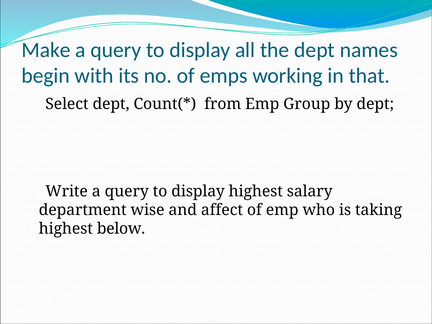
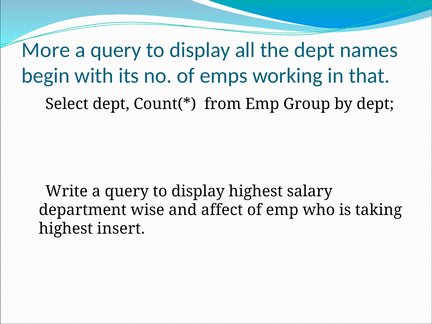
Make: Make -> More
below: below -> insert
